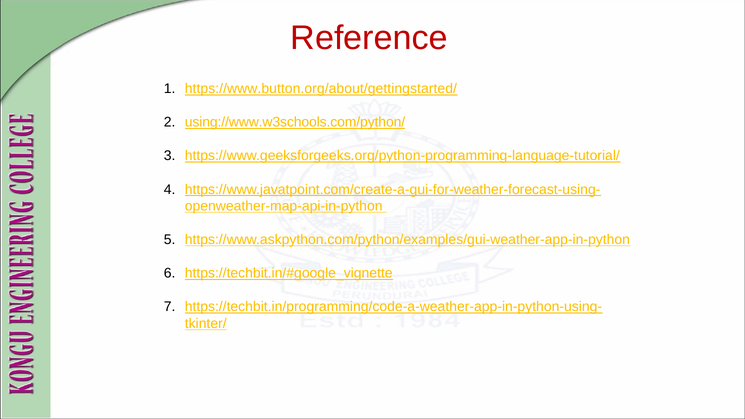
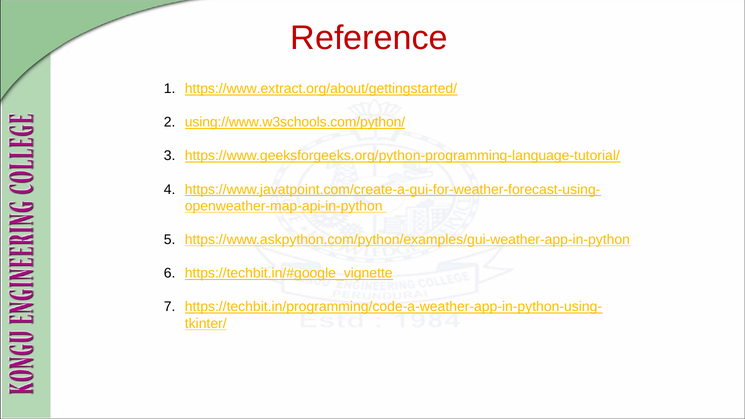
https://www.button.org/about/gettingstarted/: https://www.button.org/about/gettingstarted/ -> https://www.extract.org/about/gettingstarted/
